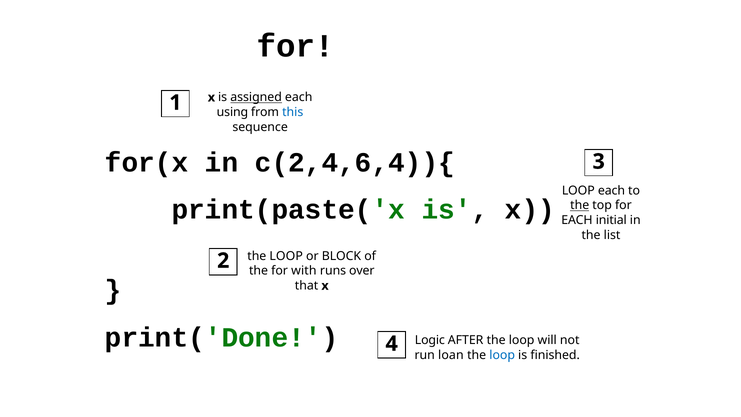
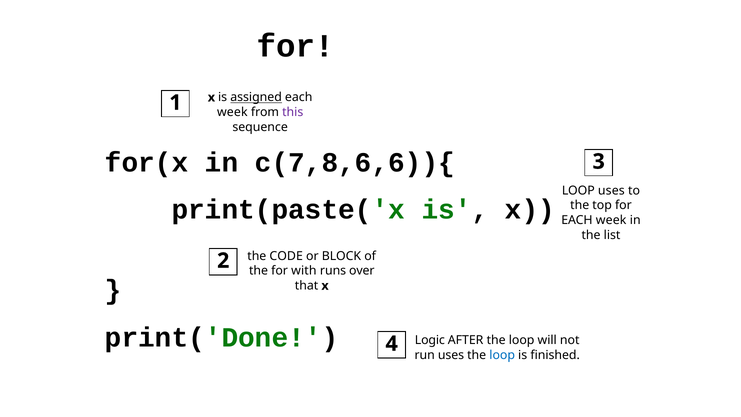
using at (232, 112): using -> week
this colour: blue -> purple
c(2,4,6,4)){: c(2,4,6,4)){ -> c(7,8,6,6)){
LOOP each: each -> uses
the at (580, 205) underline: present -> none
initial at (611, 220): initial -> week
LOOP at (286, 256): LOOP -> CODE
run loan: loan -> uses
